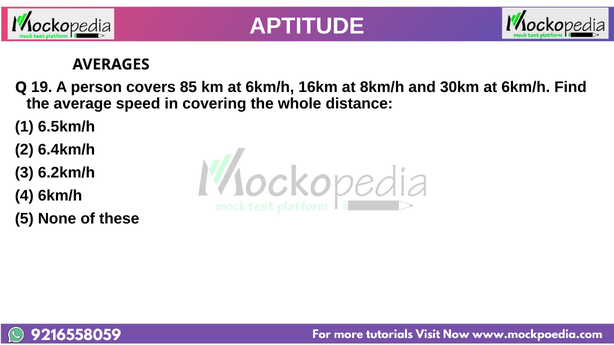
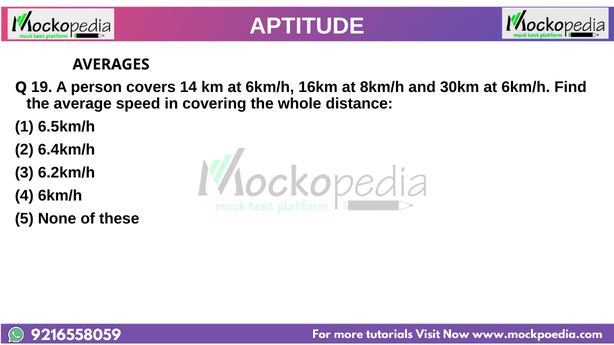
85: 85 -> 14
